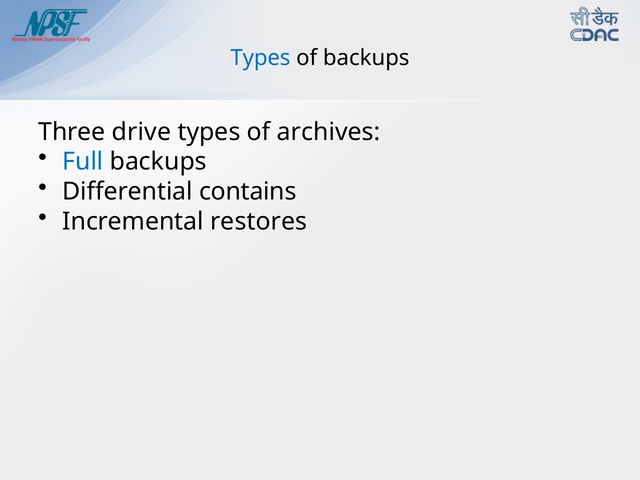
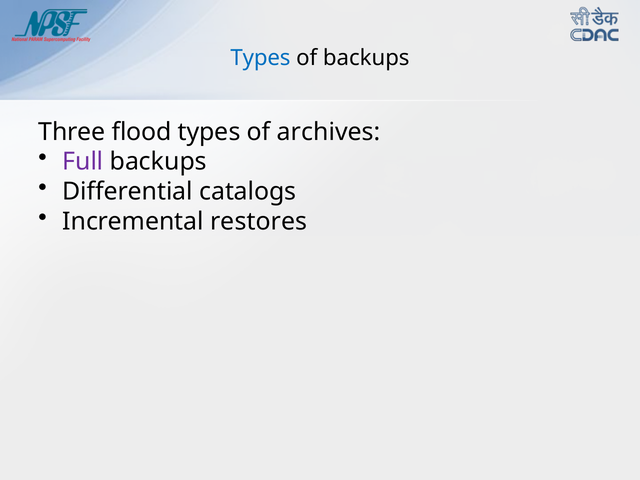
drive: drive -> flood
Full colour: blue -> purple
contains: contains -> catalogs
